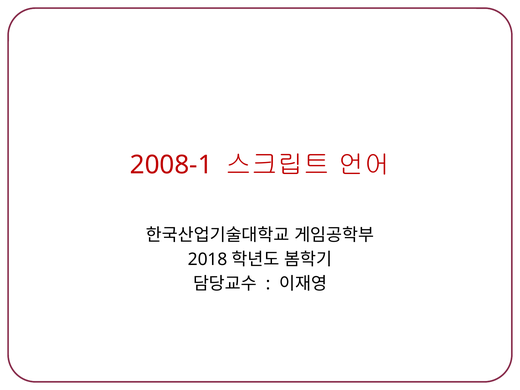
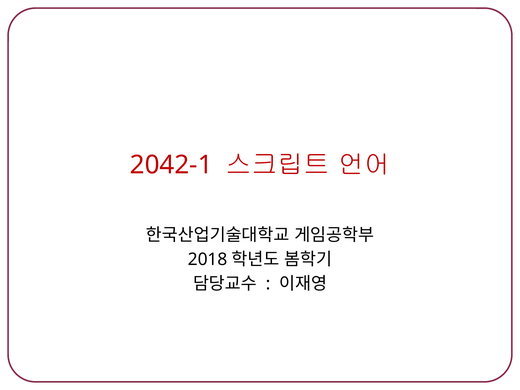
2008-1: 2008-1 -> 2042-1
